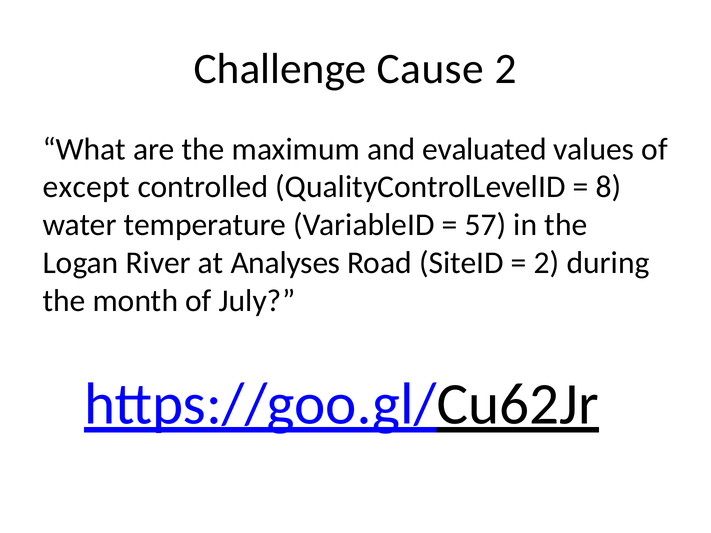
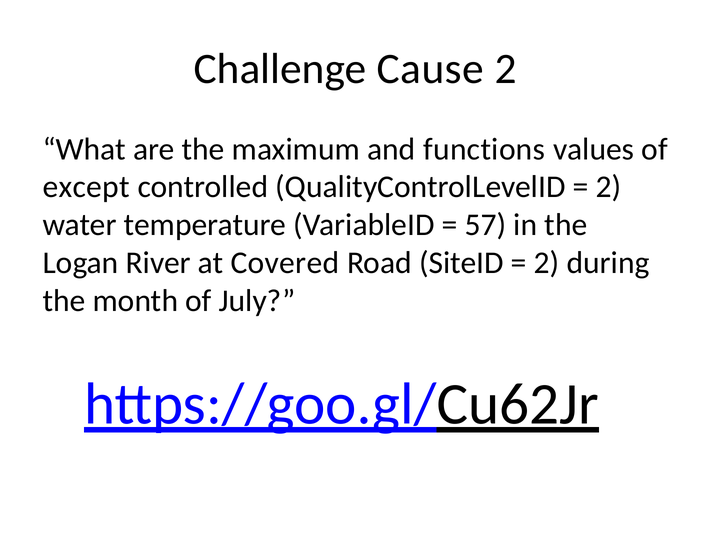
evaluated: evaluated -> functions
8 at (608, 187): 8 -> 2
Analyses: Analyses -> Covered
